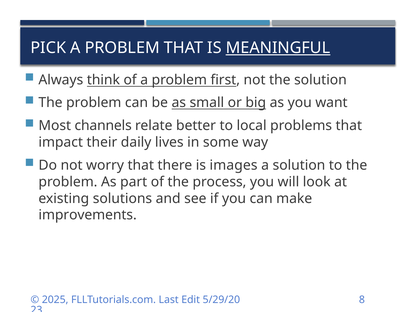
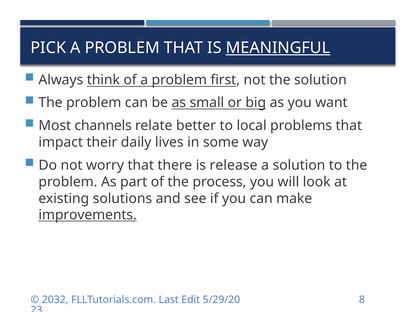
images: images -> release
improvements underline: none -> present
2025: 2025 -> 2032
